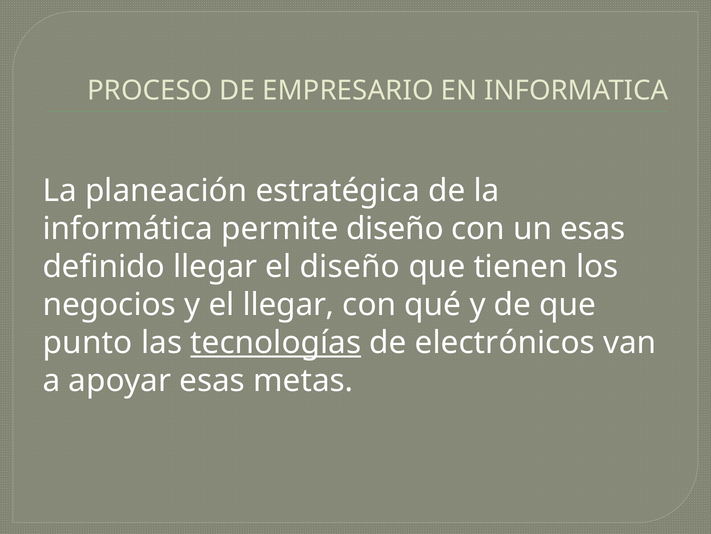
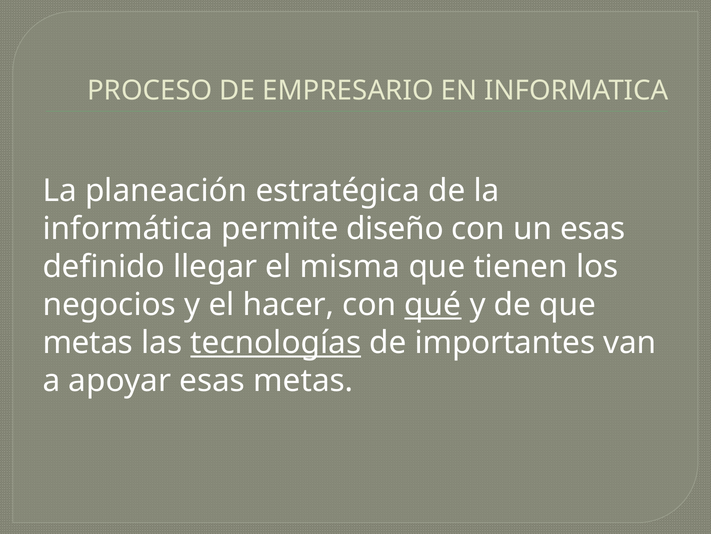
el diseño: diseño -> misma
el llegar: llegar -> hacer
qué underline: none -> present
punto at (88, 342): punto -> metas
electrónicos: electrónicos -> importantes
